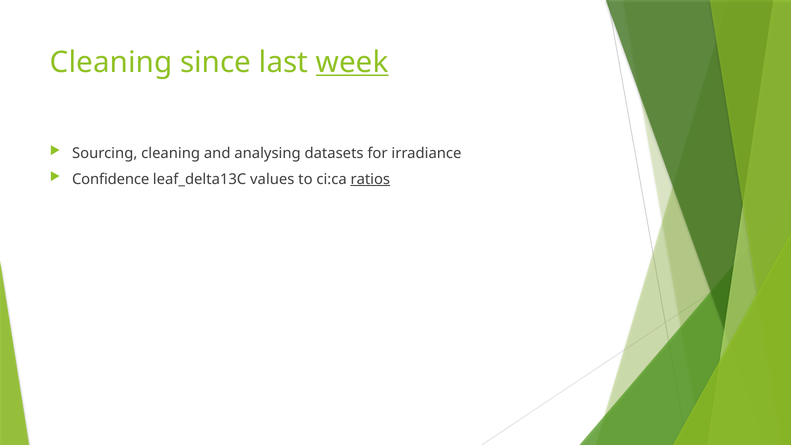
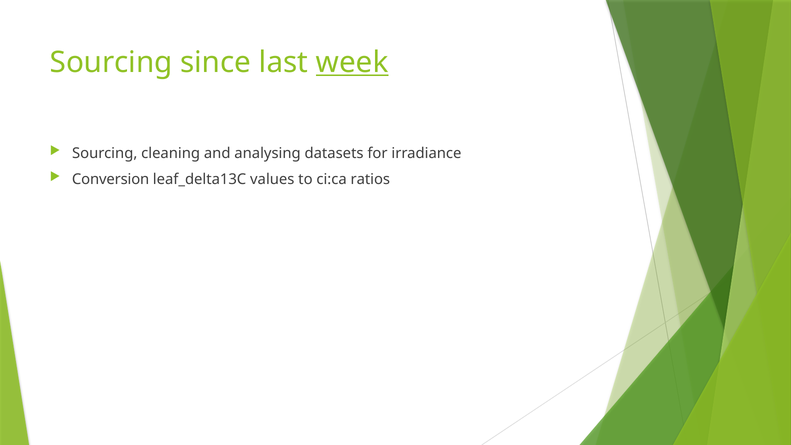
Cleaning at (111, 62): Cleaning -> Sourcing
Confidence: Confidence -> Conversion
ratios underline: present -> none
